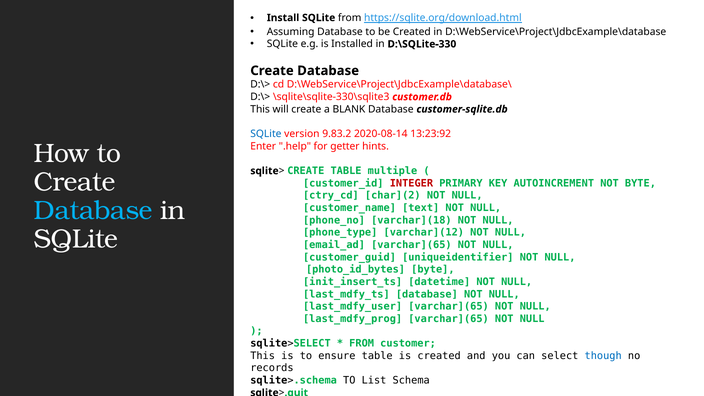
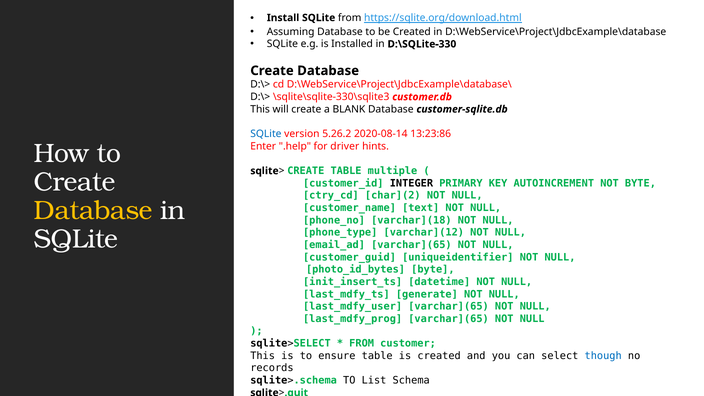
9.83.2: 9.83.2 -> 5.26.2
13:23:92: 13:23:92 -> 13:23:86
getter: getter -> driver
INTEGER colour: red -> black
Database at (93, 211) colour: light blue -> yellow
last_mdfy_ts database: database -> generate
